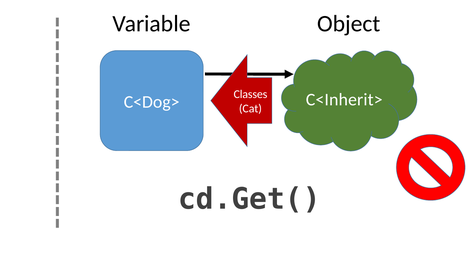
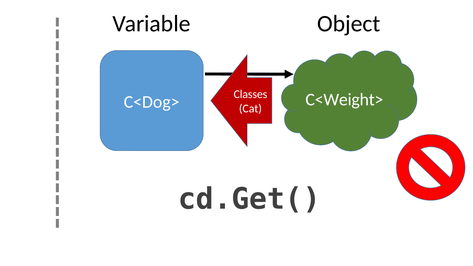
C<Inherit>: C<Inherit> -> C<Weight>
